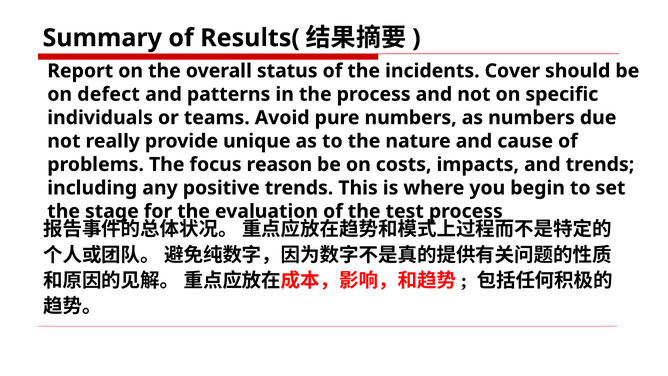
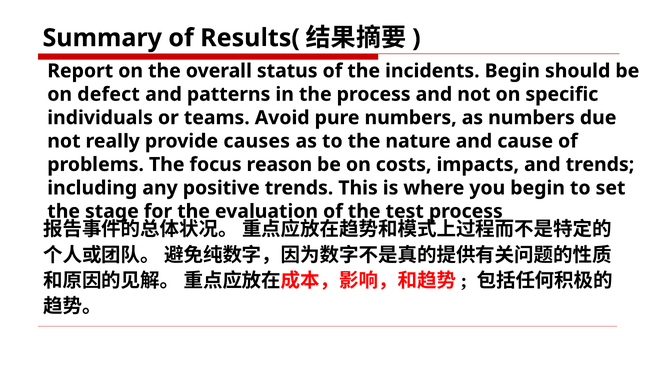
incidents Cover: Cover -> Begin
unique: unique -> causes
